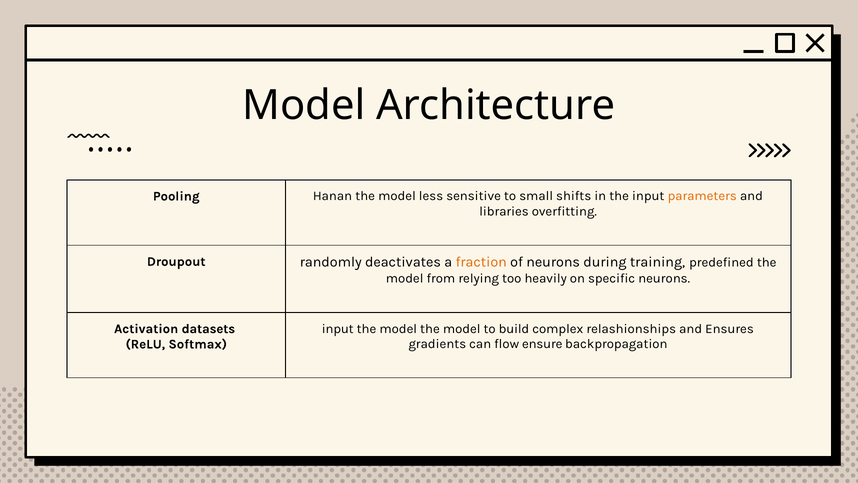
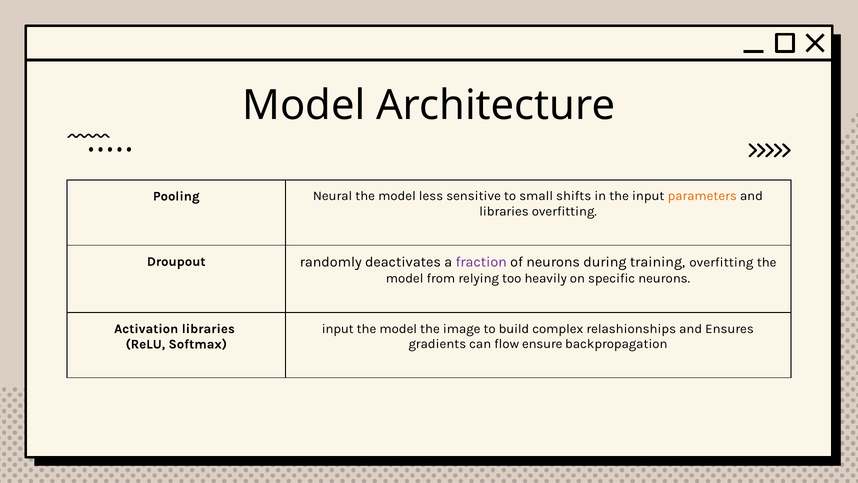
Hanan: Hanan -> Neural
fraction colour: orange -> purple
training predefined: predefined -> overfitting
Activation datasets: datasets -> libraries
model the model: model -> image
